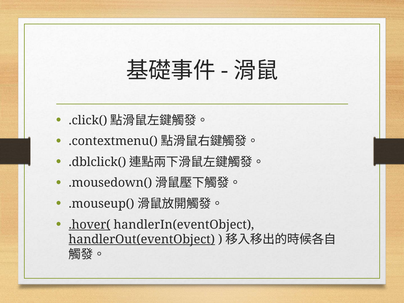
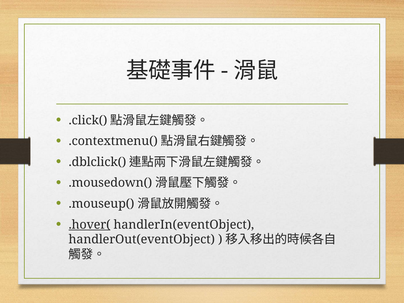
handlerOut(eventObject underline: present -> none
